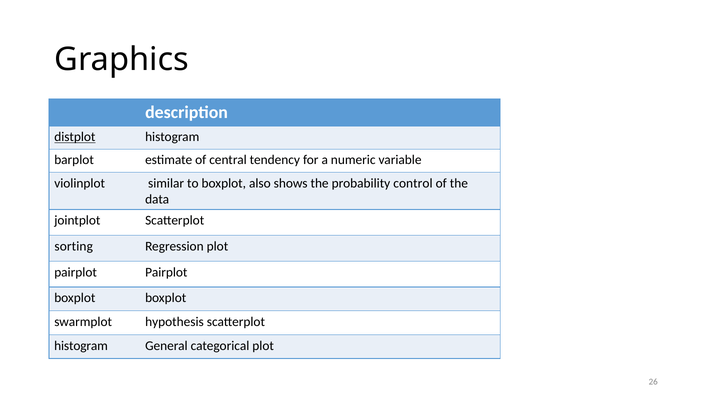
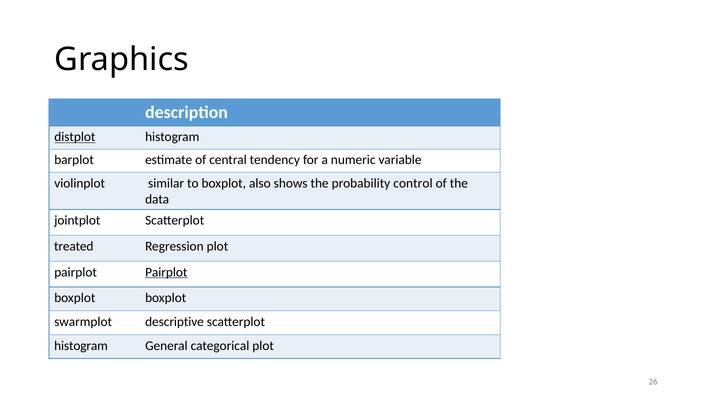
sorting: sorting -> treated
Pairplot at (166, 272) underline: none -> present
hypothesis: hypothesis -> descriptive
